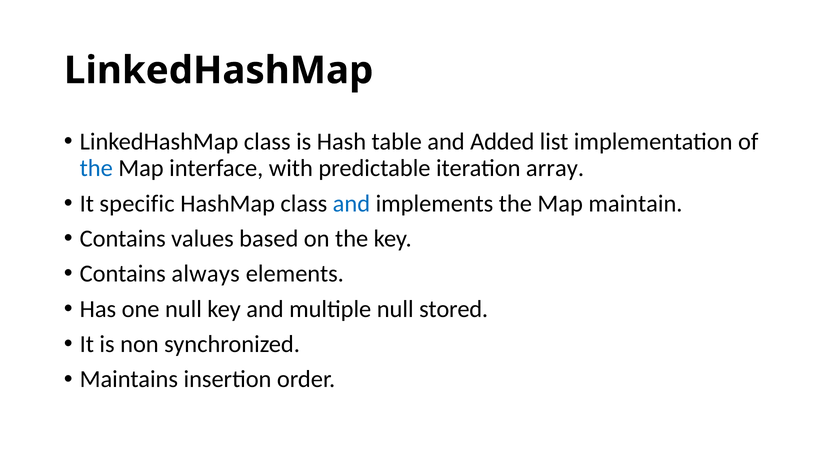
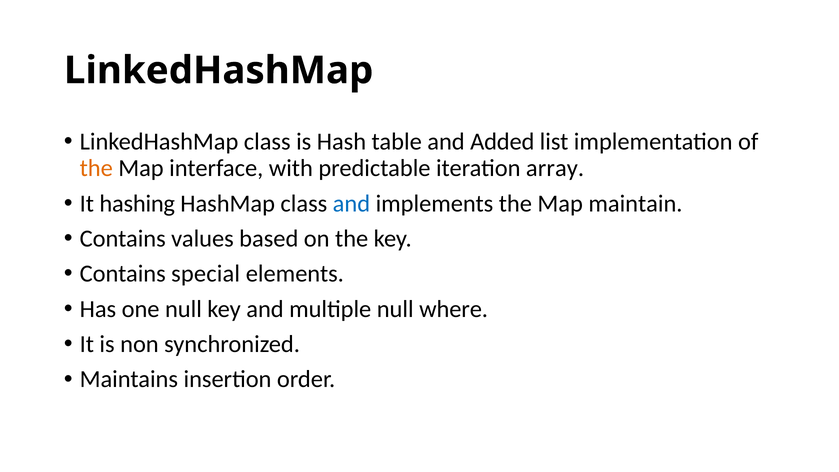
the at (96, 168) colour: blue -> orange
specific: specific -> hashing
always: always -> special
stored: stored -> where
